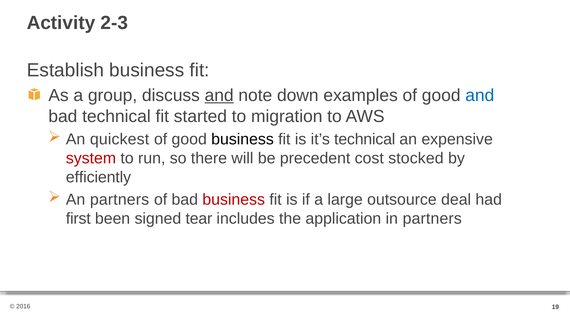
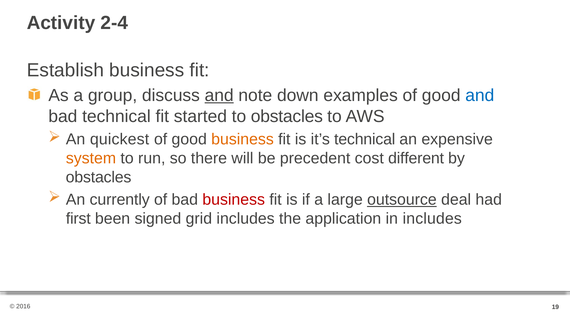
2-3: 2-3 -> 2-4
to migration: migration -> obstacles
business at (242, 139) colour: black -> orange
system colour: red -> orange
stocked: stocked -> different
efficiently at (98, 177): efficiently -> obstacles
An partners: partners -> currently
outsource underline: none -> present
tear: tear -> grid
in partners: partners -> includes
